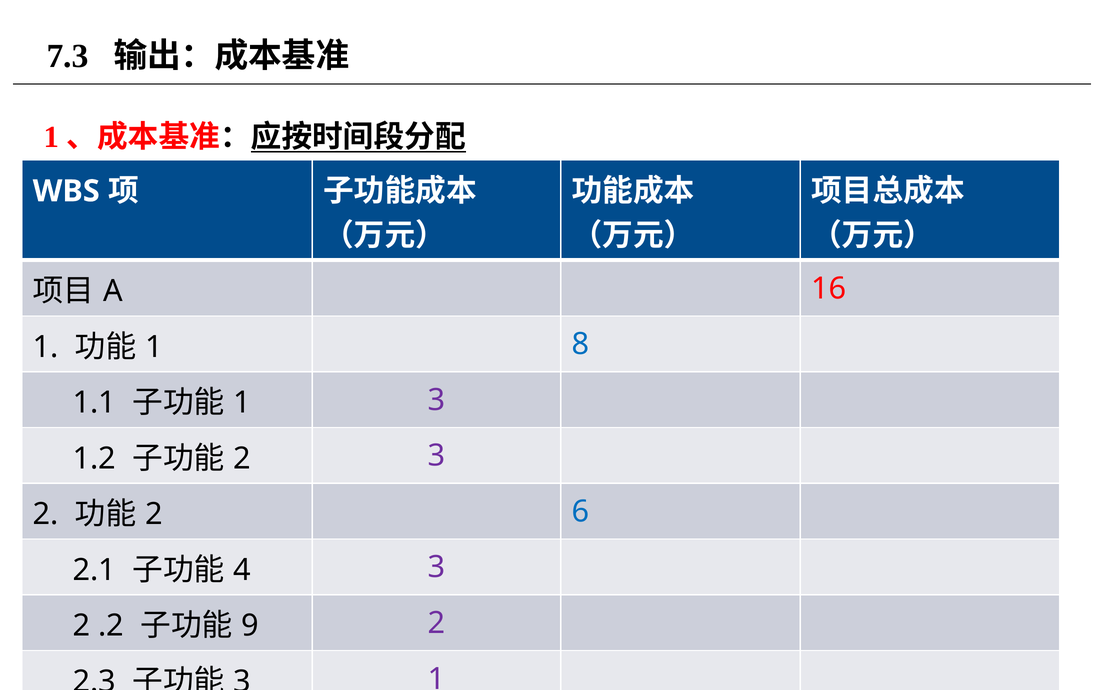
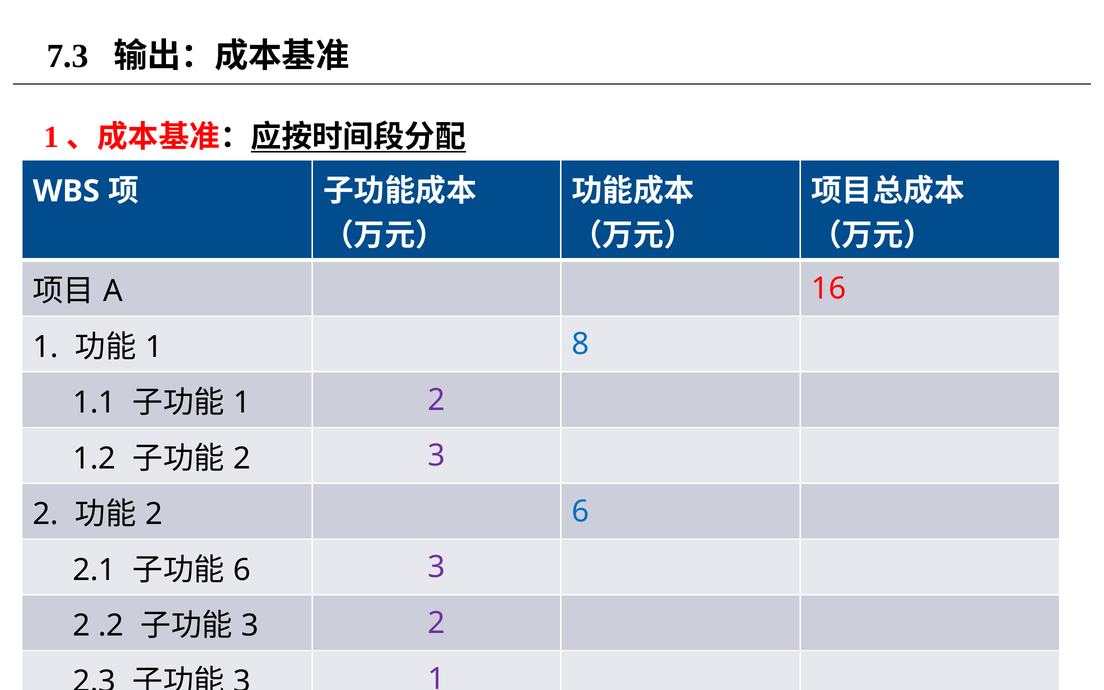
3 at (436, 400): 3 -> 2
4 at (242, 570): 4 -> 6
9 at (250, 626): 9 -> 3
